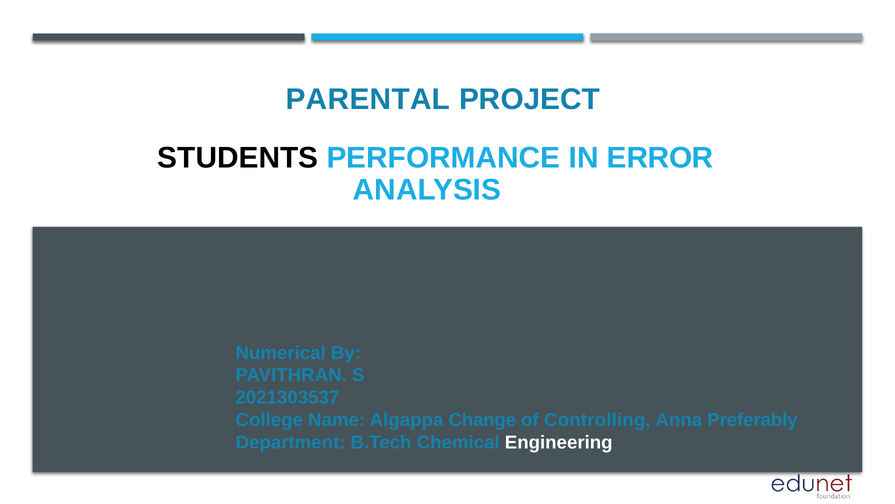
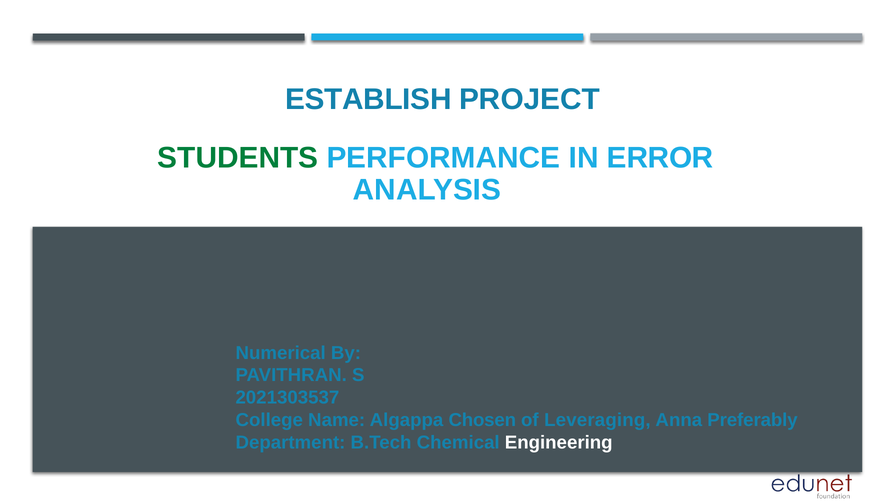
PARENTAL: PARENTAL -> ESTABLISH
STUDENTS colour: black -> green
Change: Change -> Chosen
Controlling: Controlling -> Leveraging
